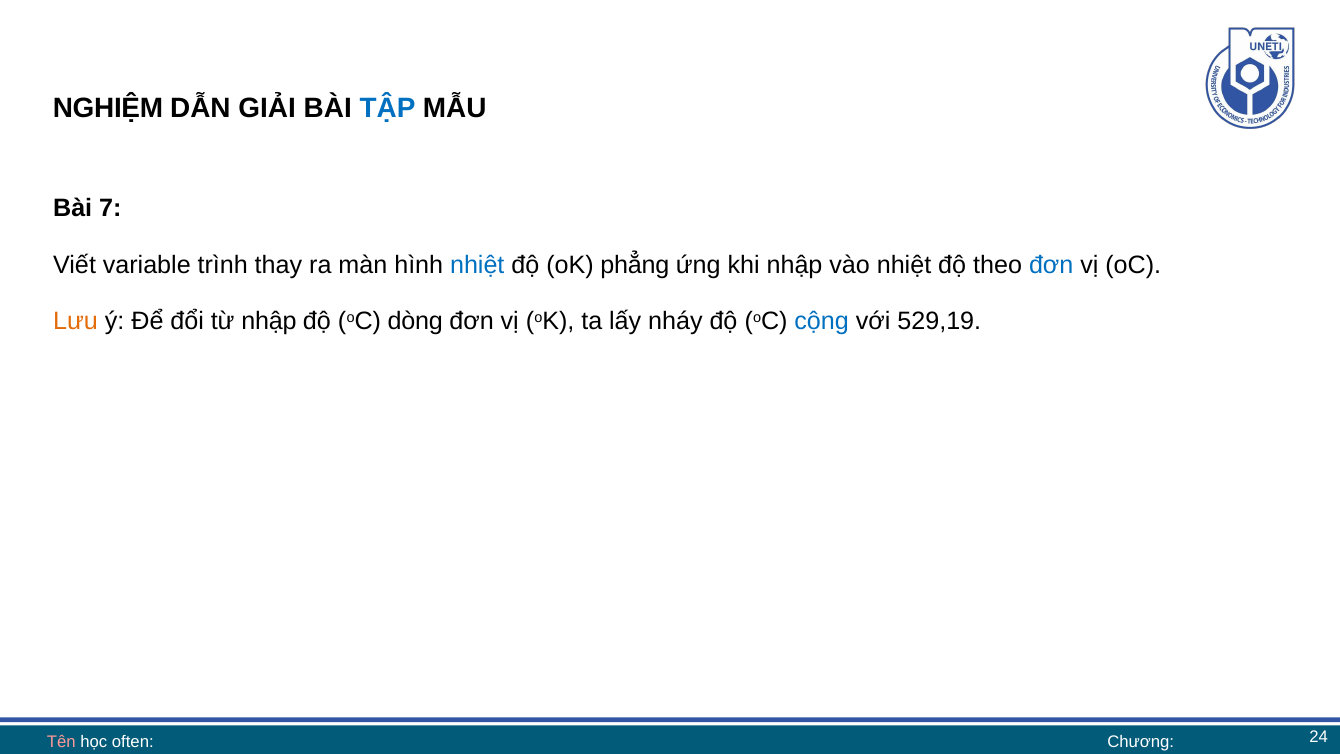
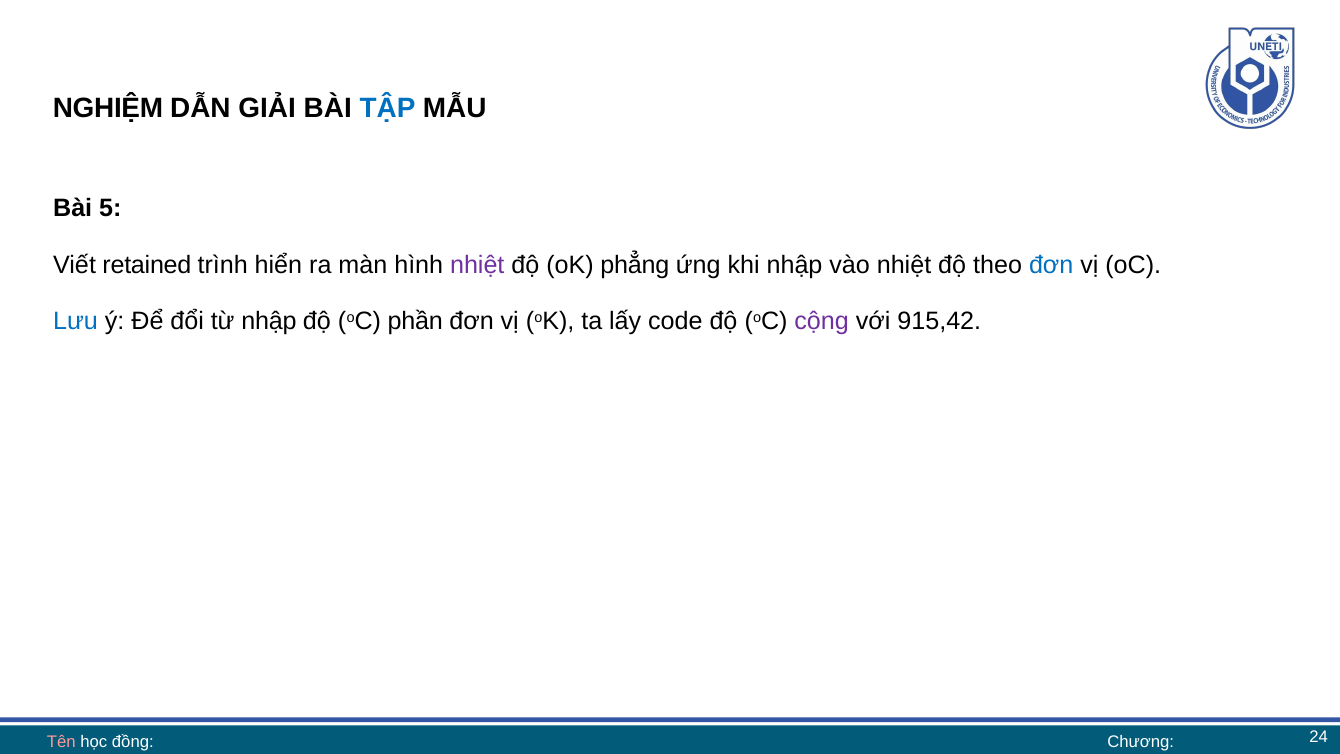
7: 7 -> 5
variable: variable -> retained
thay: thay -> hiển
nhiệt at (477, 265) colour: blue -> purple
Lưu colour: orange -> blue
dòng: dòng -> phần
nháy: nháy -> code
cộng colour: blue -> purple
529,19: 529,19 -> 915,42
often: often -> đồng
